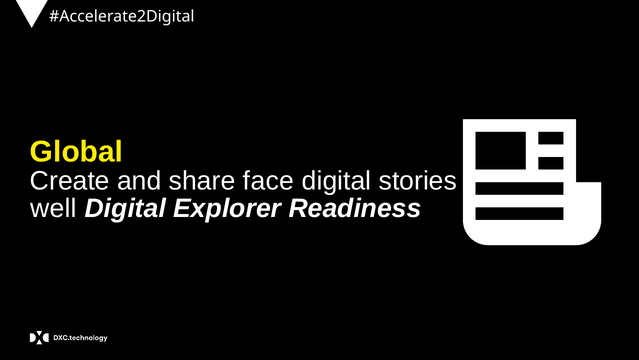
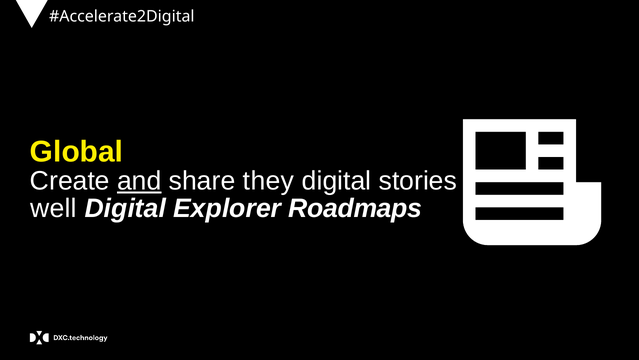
and underline: none -> present
face: face -> they
Readiness: Readiness -> Roadmaps
